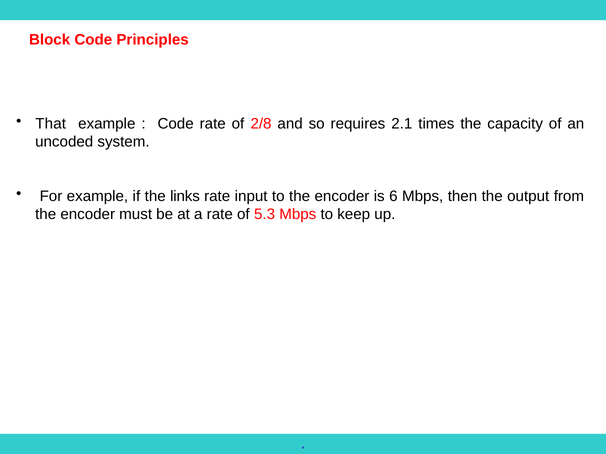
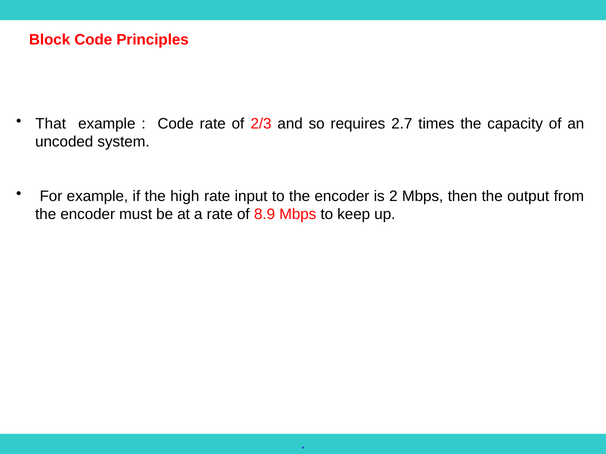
2/8: 2/8 -> 2/3
2.1: 2.1 -> 2.7
links: links -> high
6: 6 -> 2
5.3: 5.3 -> 8.9
